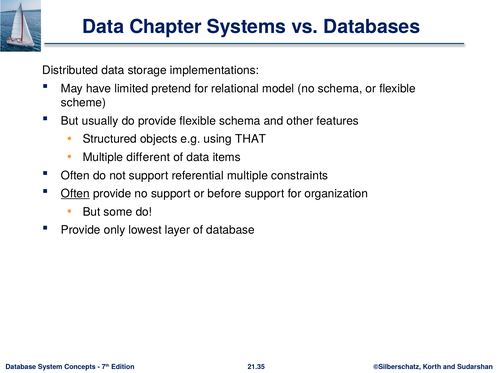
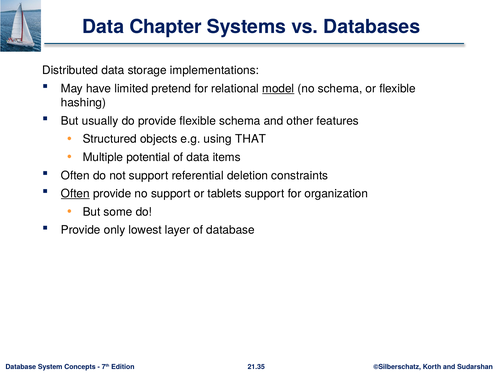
model underline: none -> present
scheme: scheme -> hashing
different: different -> potential
referential multiple: multiple -> deletion
before: before -> tablets
